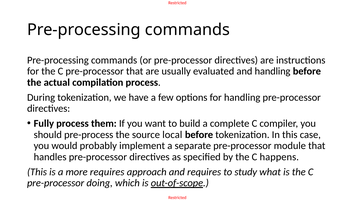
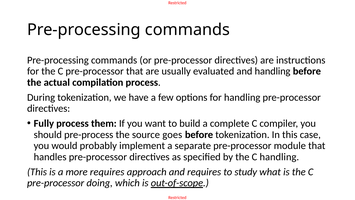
local: local -> goes
C happens: happens -> handling
